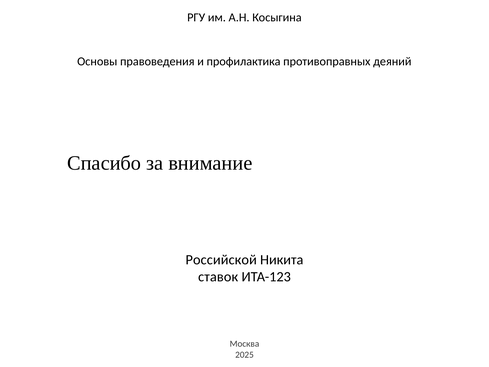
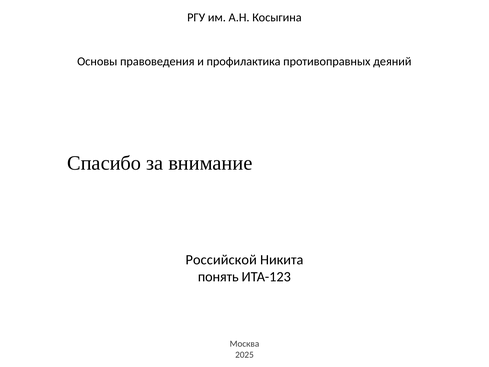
ставок: ставок -> понять
